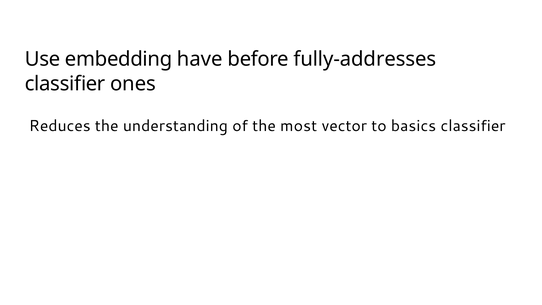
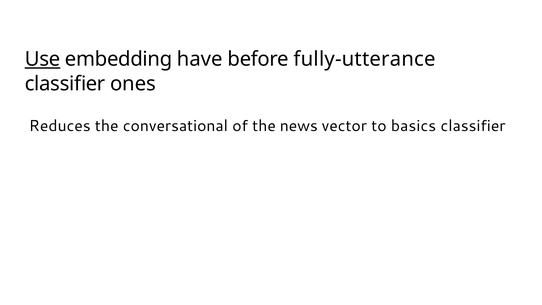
Use underline: none -> present
fully-addresses: fully-addresses -> fully-utterance
understanding: understanding -> conversational
most: most -> news
